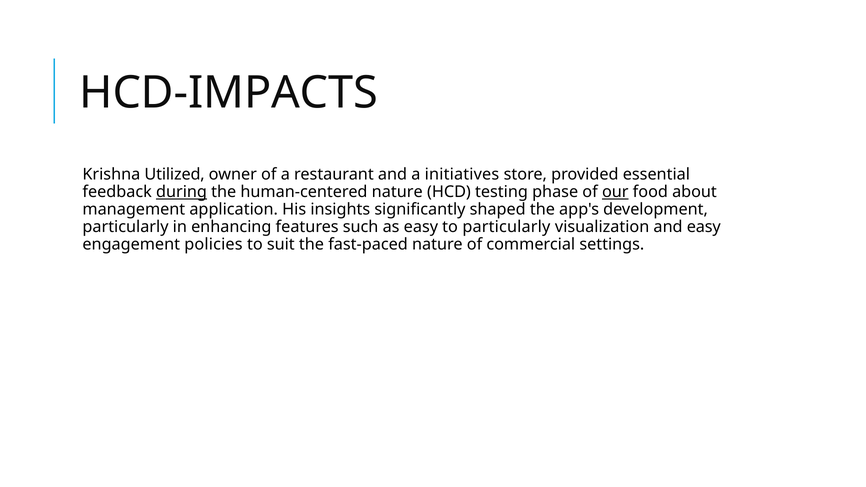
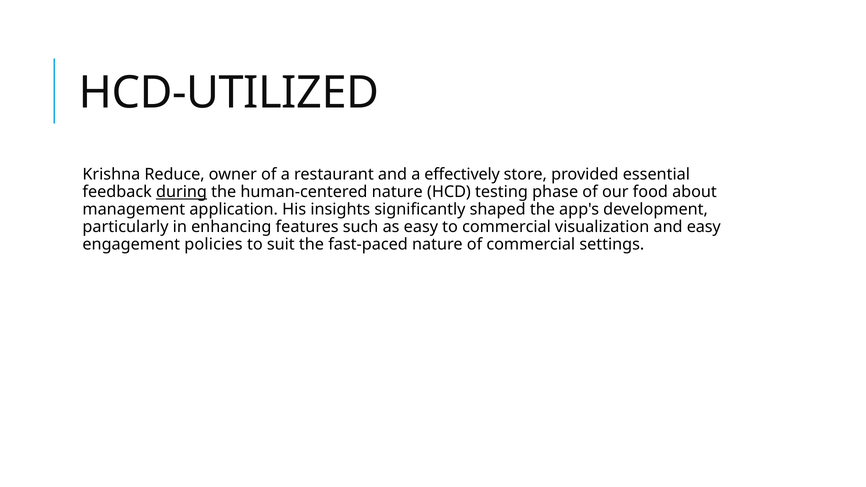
HCD-IMPACTS: HCD-IMPACTS -> HCD-UTILIZED
Utilized: Utilized -> Reduce
initiatives: initiatives -> effectively
our underline: present -> none
to particularly: particularly -> commercial
